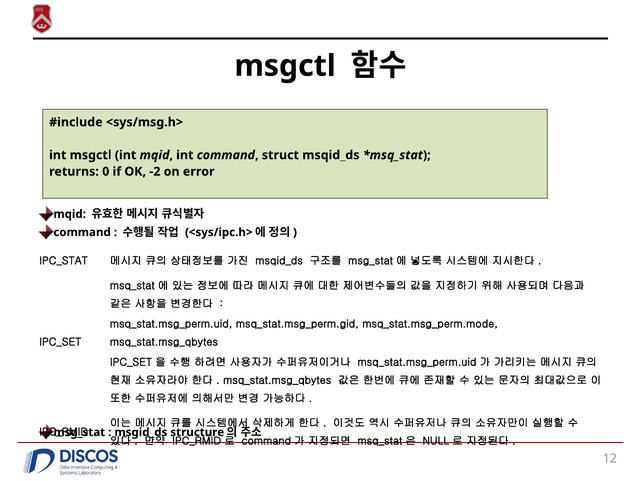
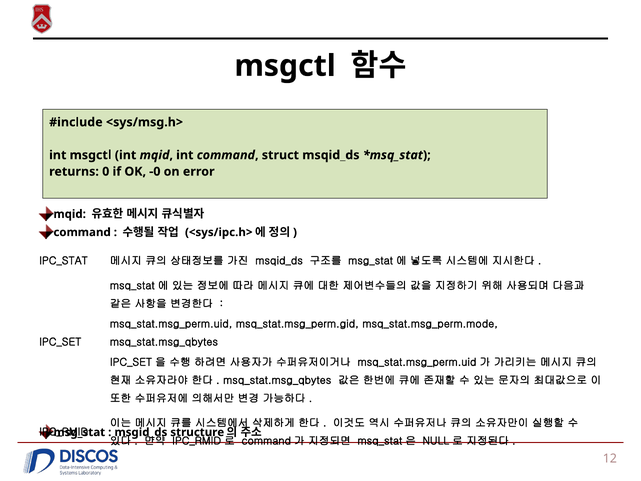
-2: -2 -> -0
